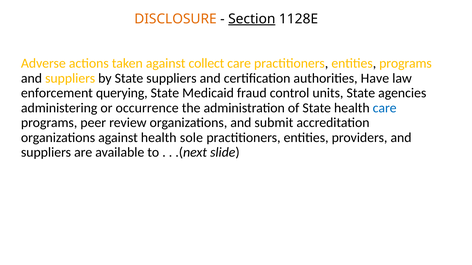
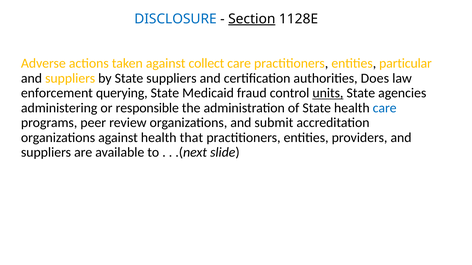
DISCLOSURE colour: orange -> blue
entities programs: programs -> particular
Have: Have -> Does
units underline: none -> present
occurrence: occurrence -> responsible
sole: sole -> that
